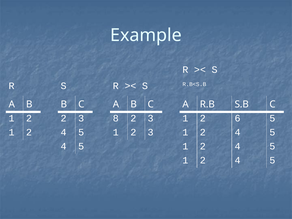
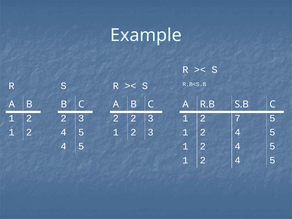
3 8: 8 -> 2
6: 6 -> 7
